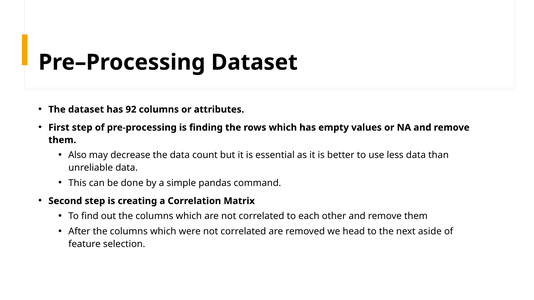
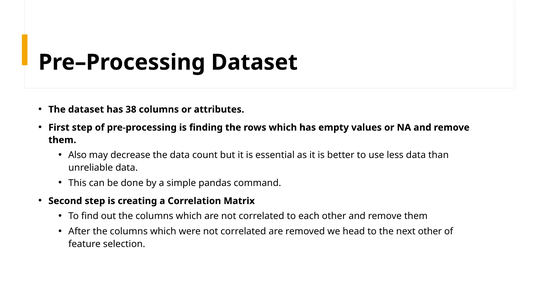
92: 92 -> 38
next aside: aside -> other
